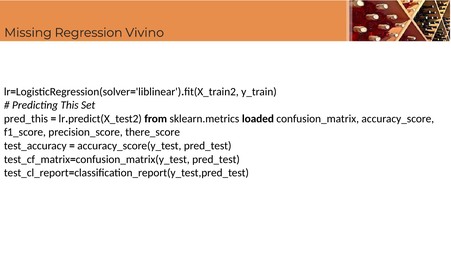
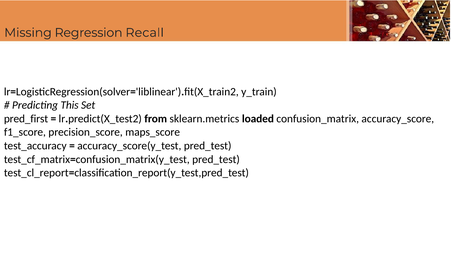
Vivino: Vivino -> Recall
pred_this: pred_this -> pred_first
there_score: there_score -> maps_score
